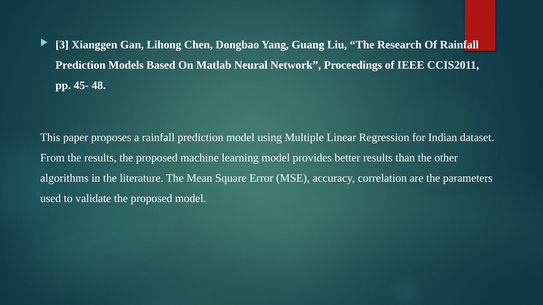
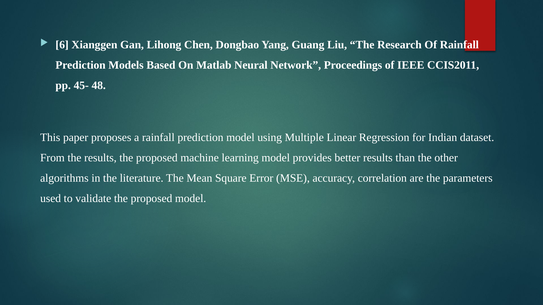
3: 3 -> 6
